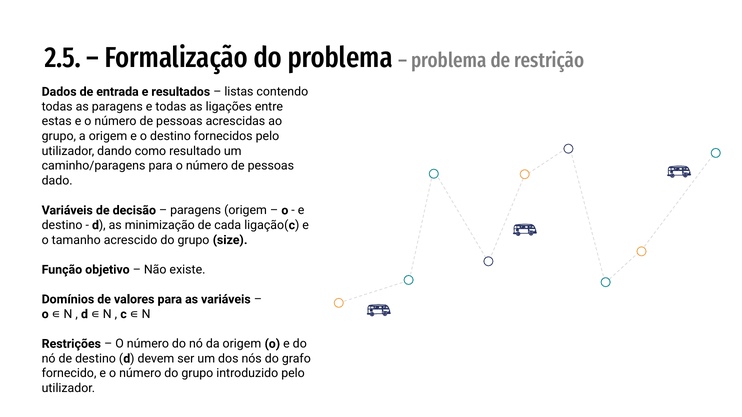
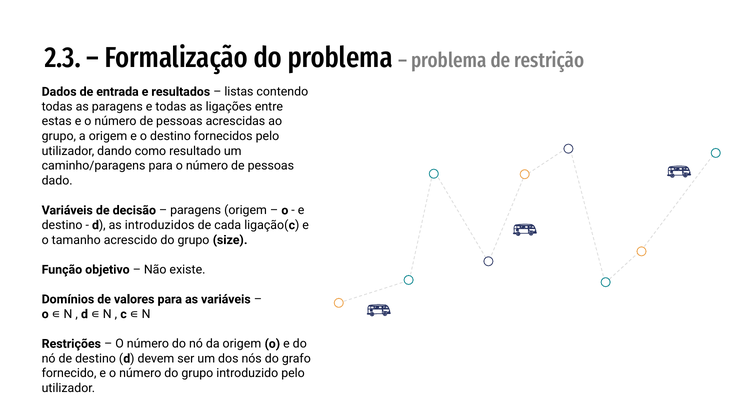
2.5: 2.5 -> 2.3
minimização: minimização -> introduzidos
